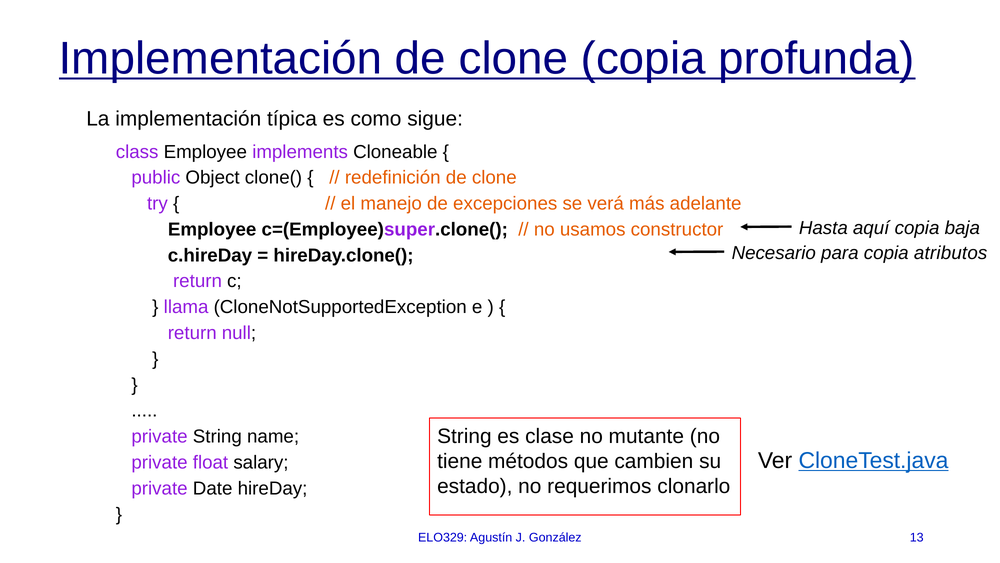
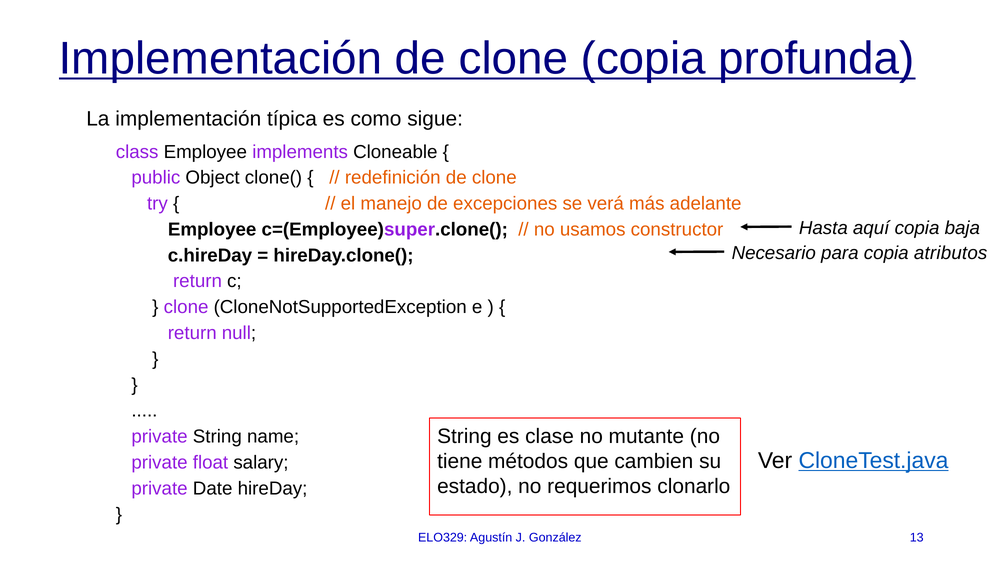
llama at (186, 307): llama -> clone
